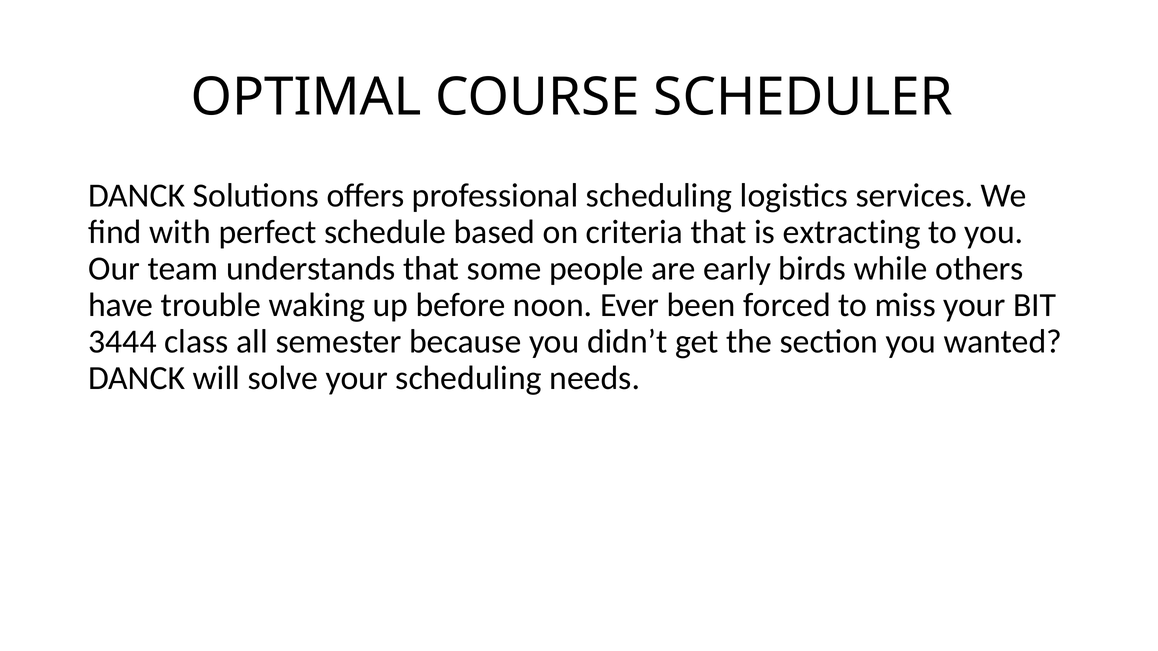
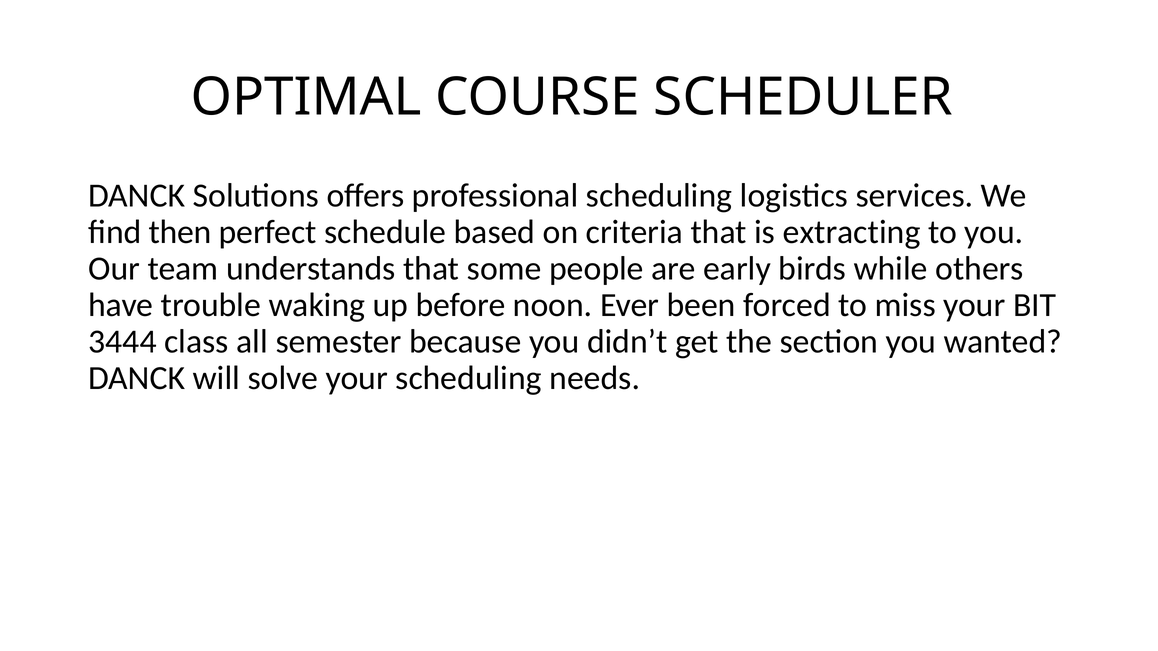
with: with -> then
